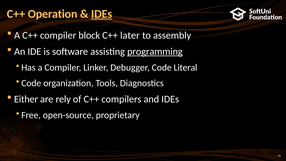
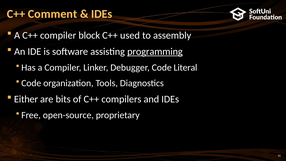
Operation: Operation -> Comment
IDEs at (102, 14) underline: present -> none
later: later -> used
rely: rely -> bits
